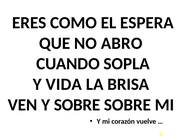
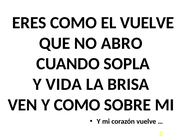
EL ESPERA: ESPERA -> VUELVE
Y SOBRE: SOBRE -> COMO
